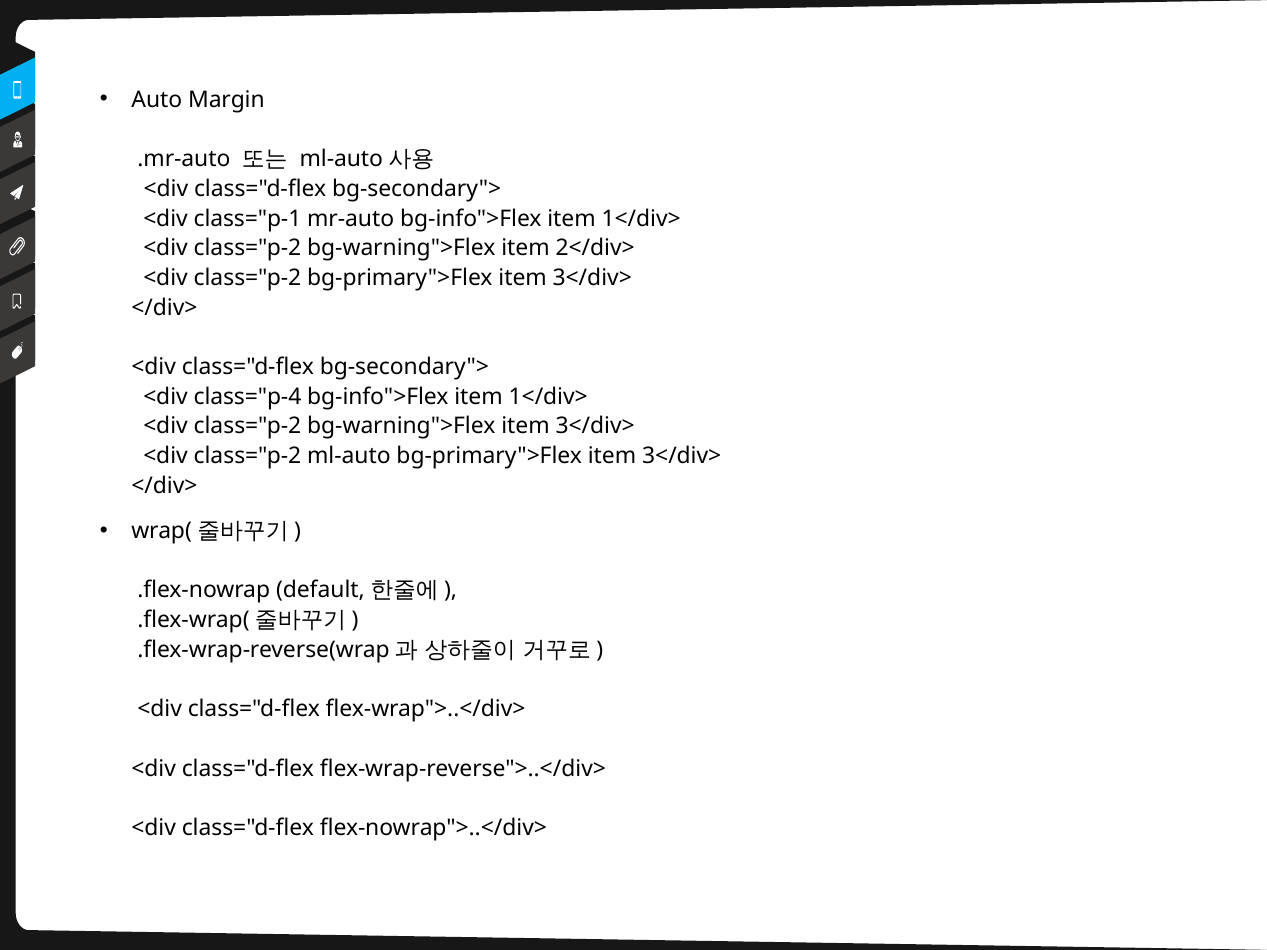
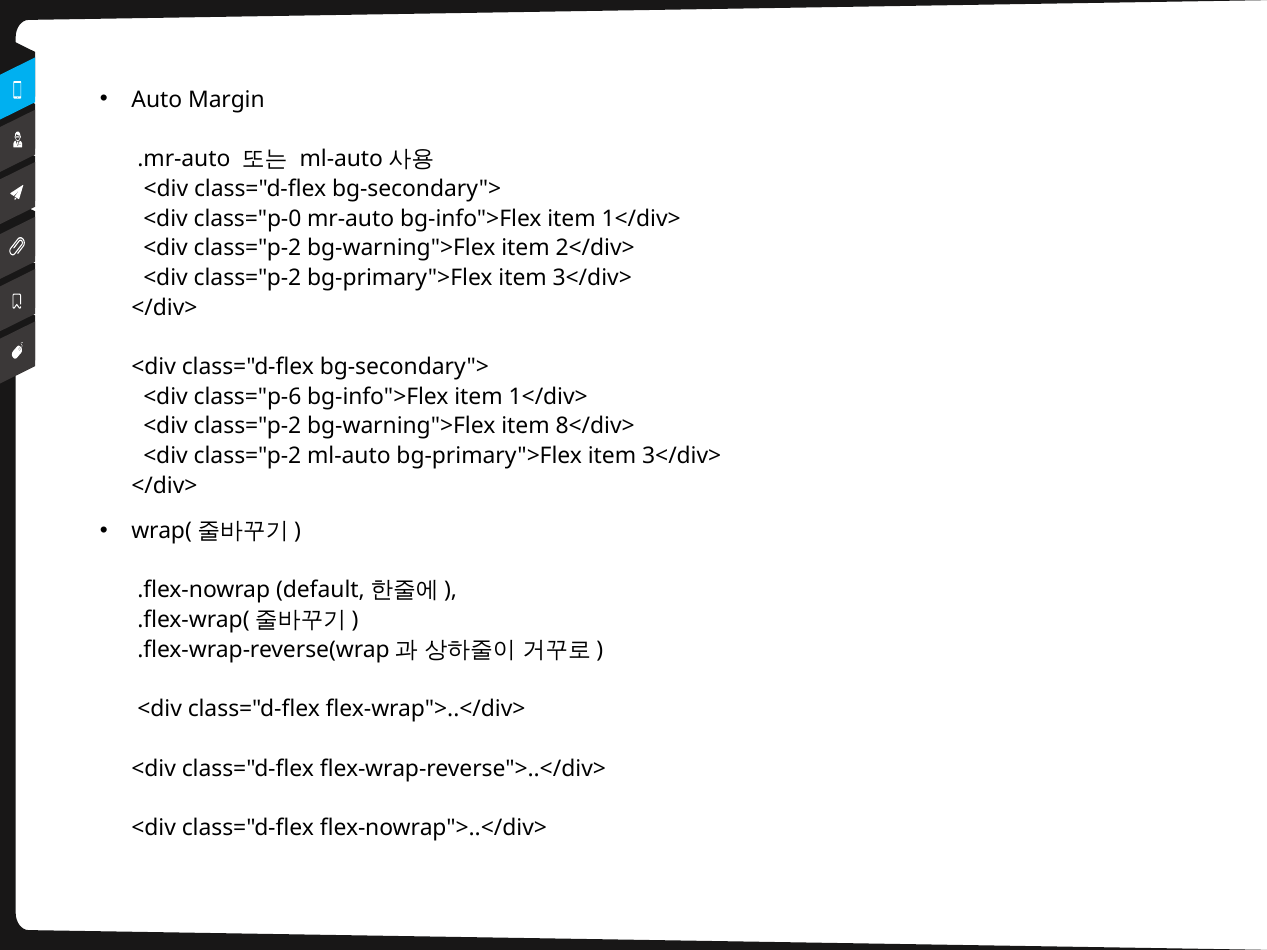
class="p-1: class="p-1 -> class="p-0
class="p-4: class="p-4 -> class="p-6
bg-warning">Flex item 3</div>: 3</div> -> 8</div>
